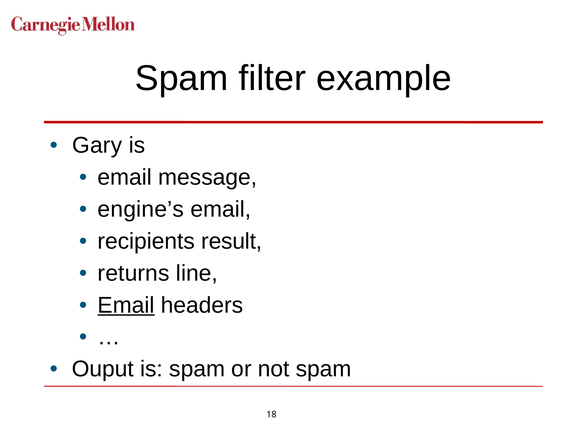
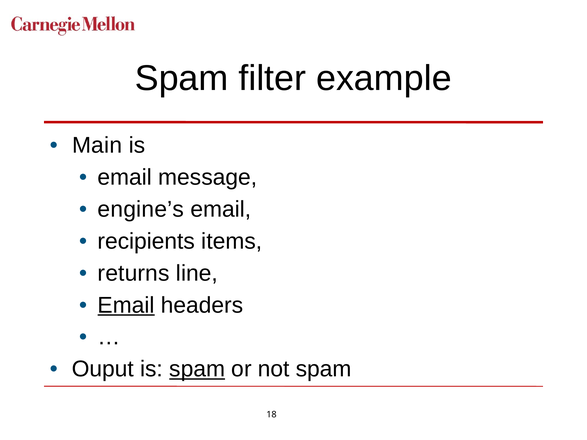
Gary: Gary -> Main
result: result -> items
spam at (197, 369) underline: none -> present
